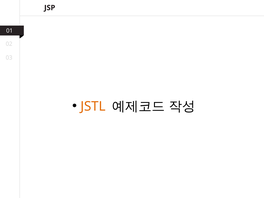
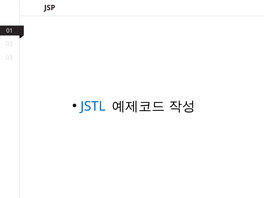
JSTL colour: orange -> blue
